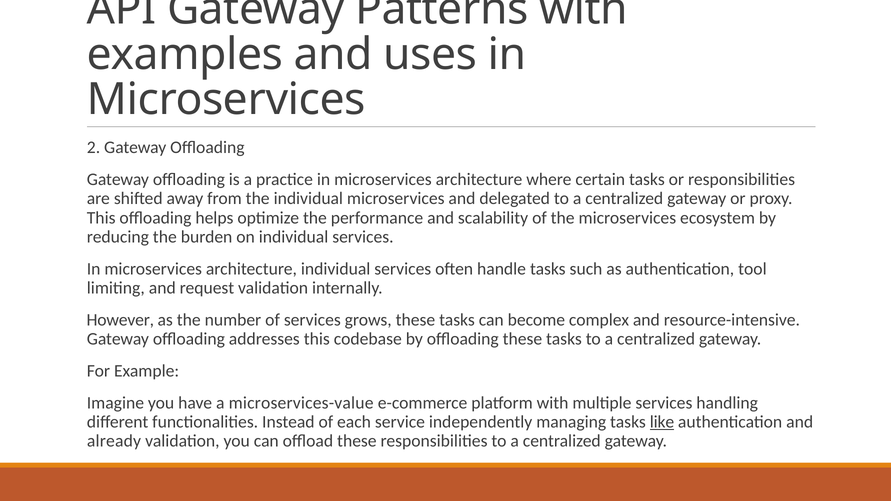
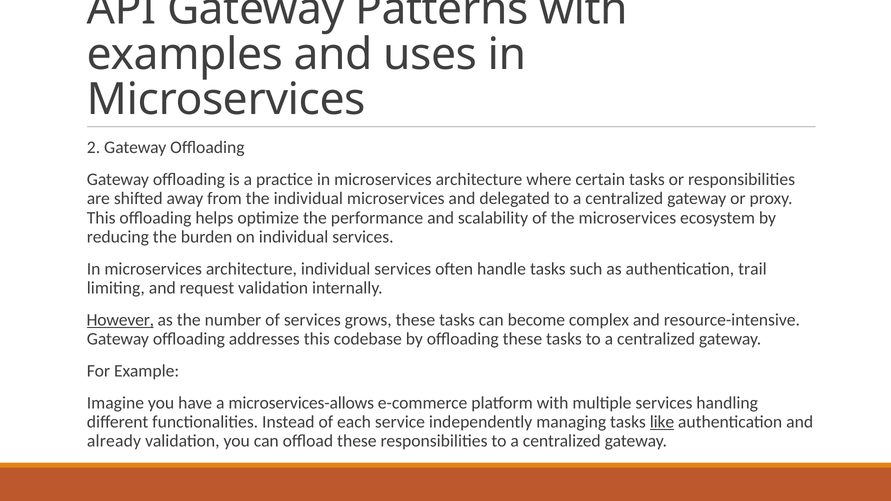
tool: tool -> trail
However underline: none -> present
microservices-value: microservices-value -> microservices-allows
